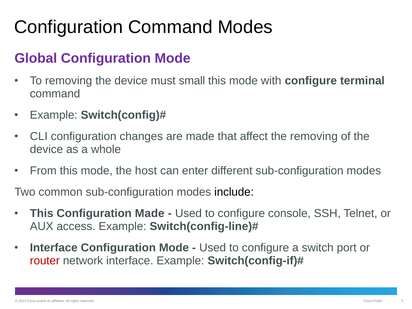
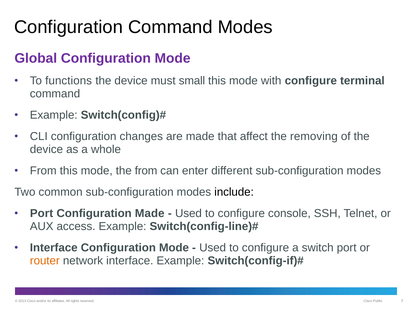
To removing: removing -> functions
the host: host -> from
This at (42, 213): This -> Port
router colour: red -> orange
